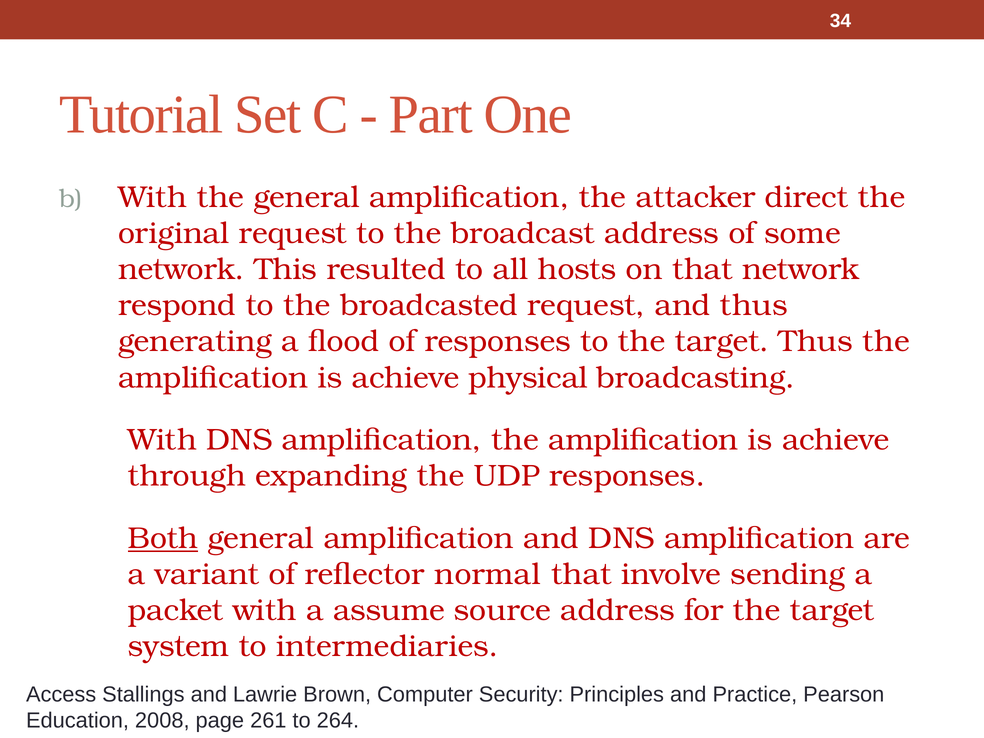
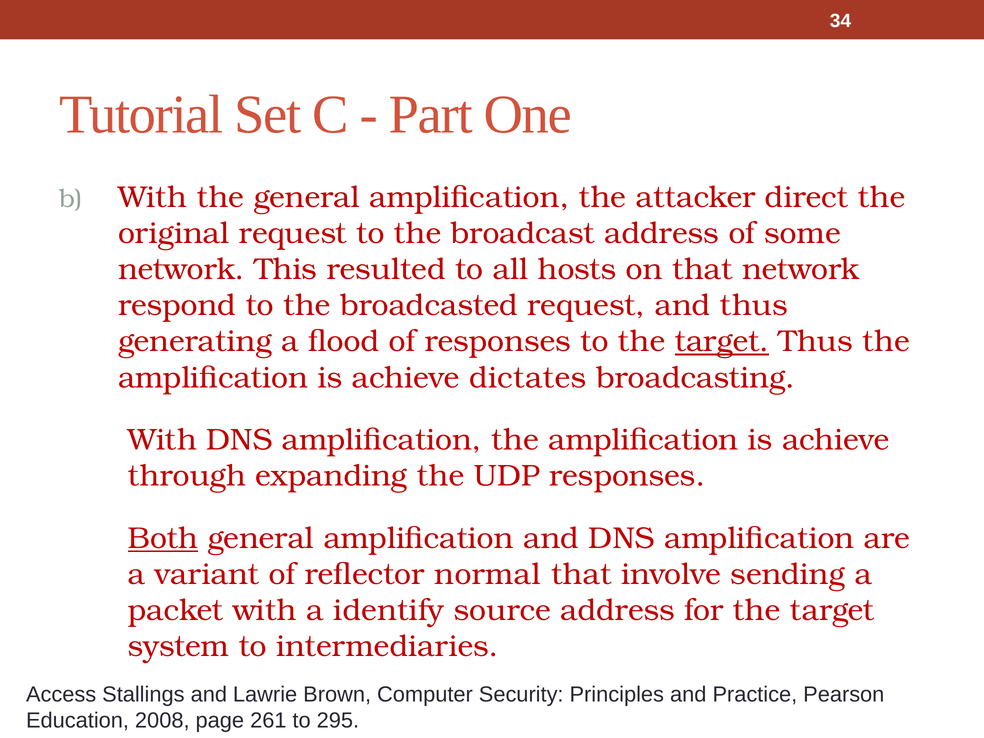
target at (722, 342) underline: none -> present
physical: physical -> dictates
assume: assume -> identify
264: 264 -> 295
